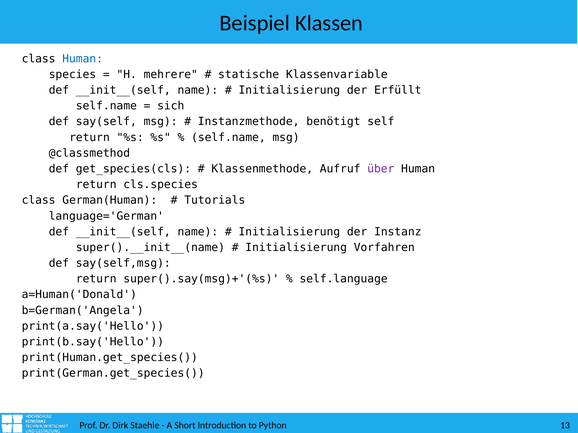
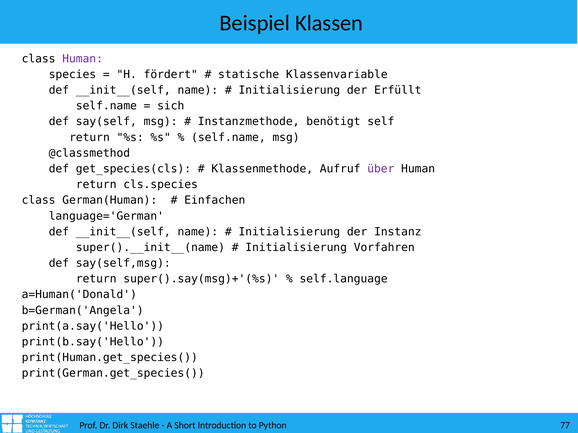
Human at (83, 59) colour: blue -> purple
mehrere: mehrere -> fördert
Tutorials: Tutorials -> Einfachen
13: 13 -> 77
